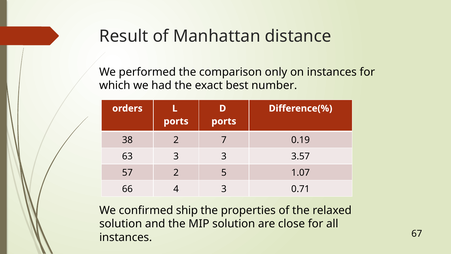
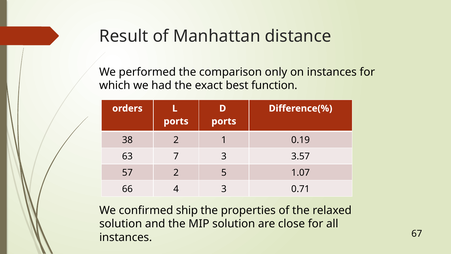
number: number -> function
7: 7 -> 1
63 3: 3 -> 7
